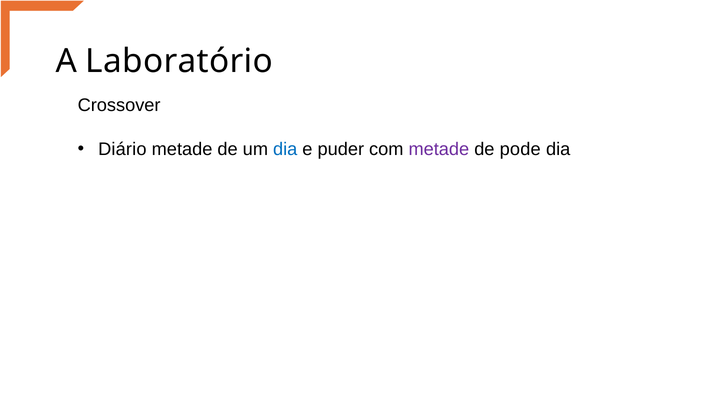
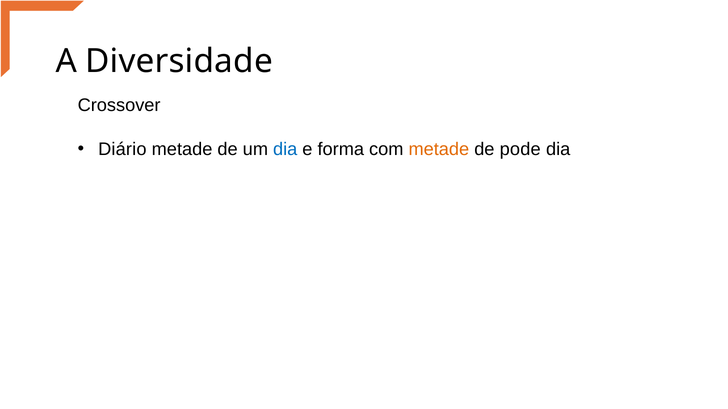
Laboratório: Laboratório -> Diversidade
puder: puder -> forma
metade at (439, 149) colour: purple -> orange
